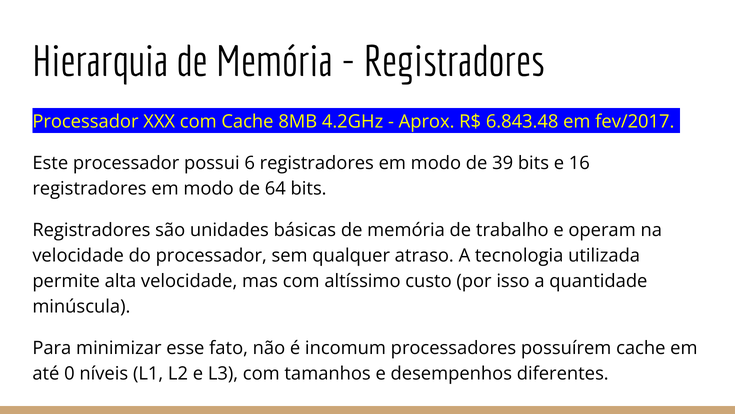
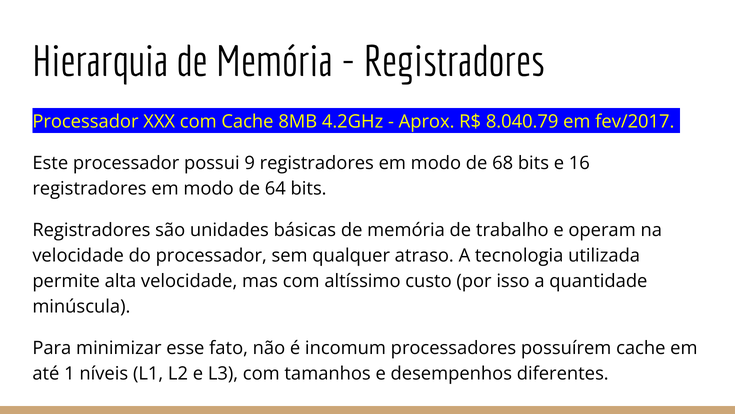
6.843.48: 6.843.48 -> 8.040.79
6: 6 -> 9
39: 39 -> 68
0: 0 -> 1
